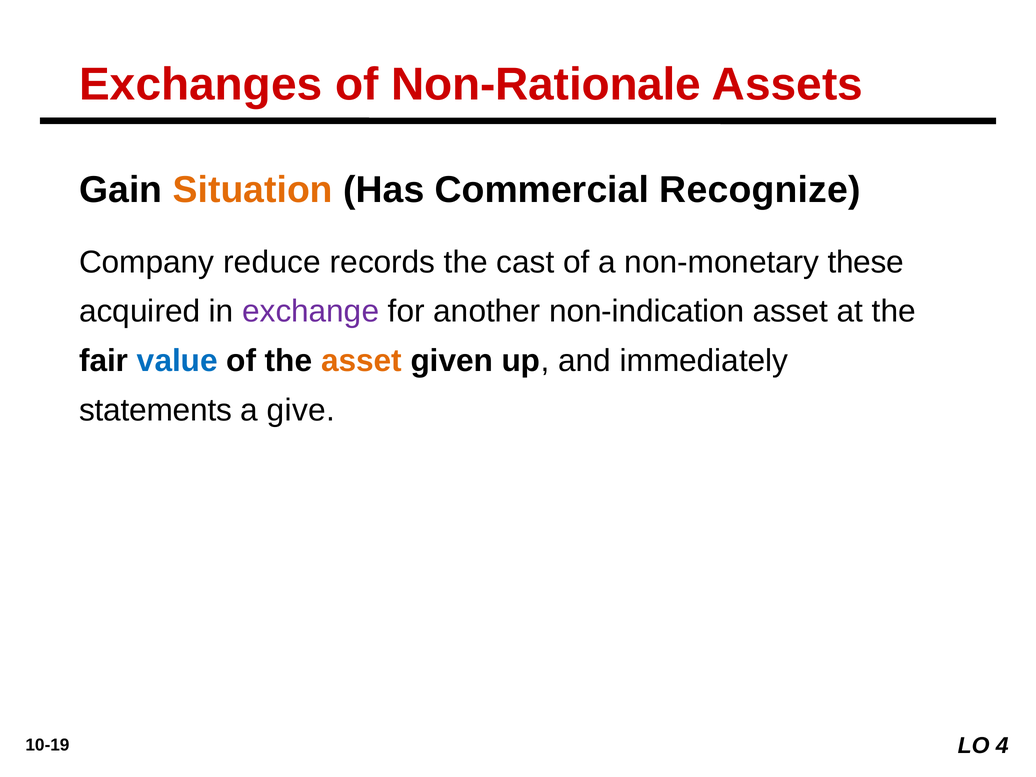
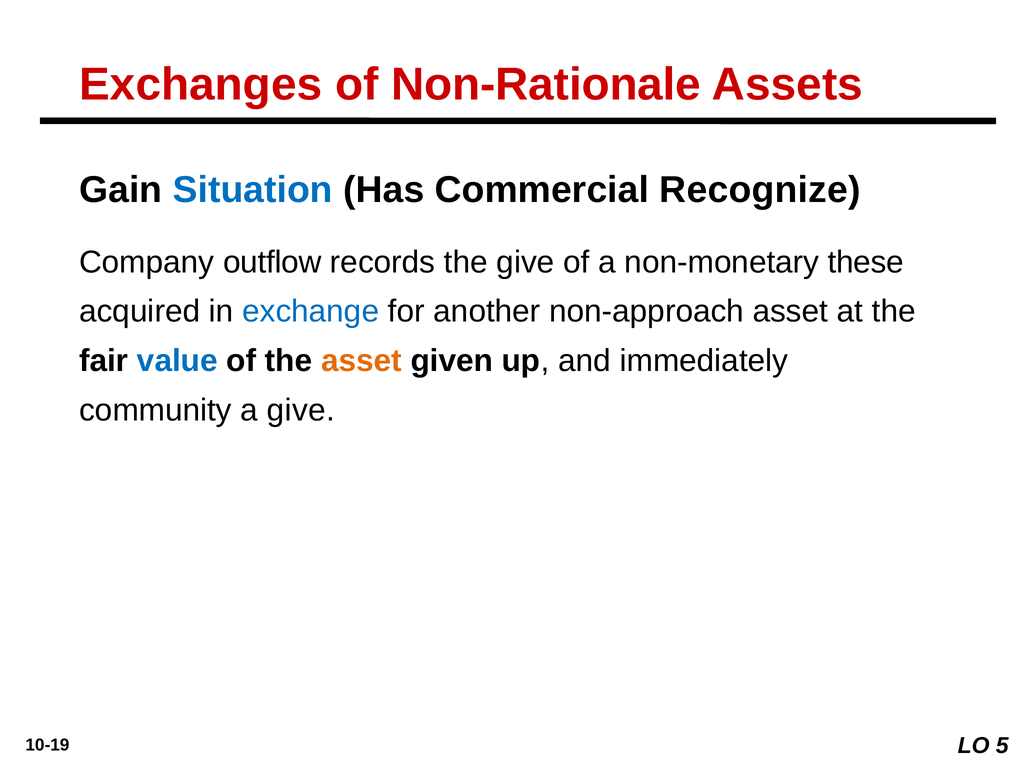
Situation colour: orange -> blue
reduce: reduce -> outflow
the cast: cast -> give
exchange colour: purple -> blue
non-indication: non-indication -> non-approach
statements: statements -> community
4: 4 -> 5
